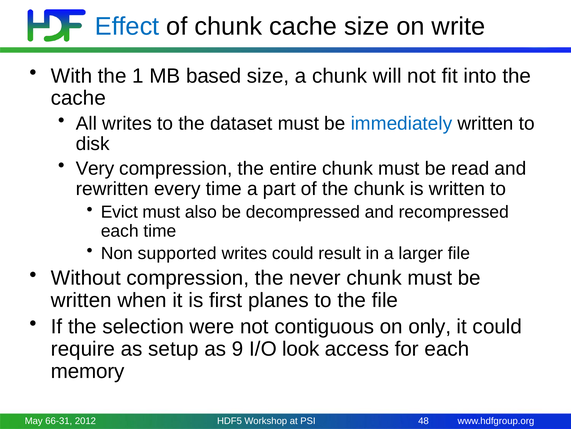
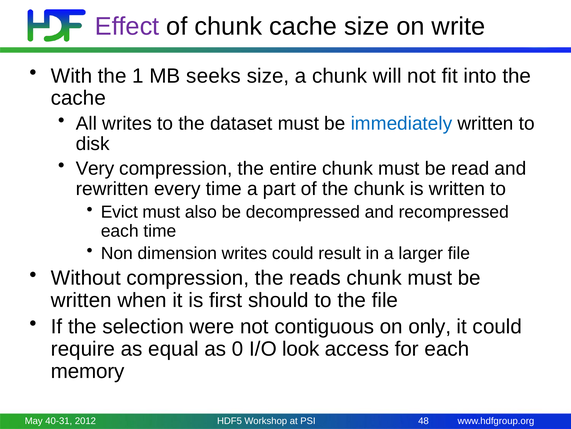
Effect colour: blue -> purple
based: based -> seeks
supported: supported -> dimension
never: never -> reads
planes: planes -> should
setup: setup -> equal
9: 9 -> 0
66-31: 66-31 -> 40-31
